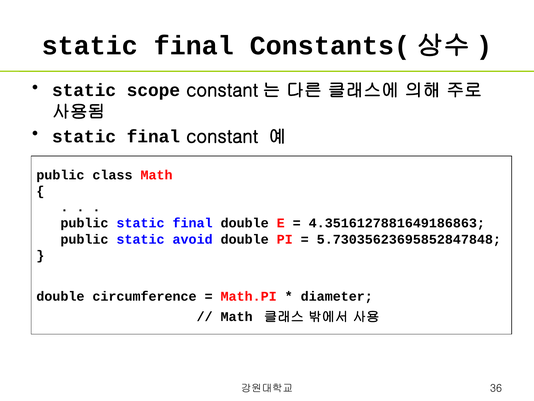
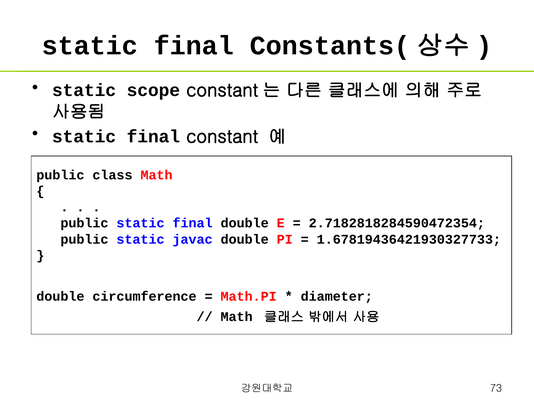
4.3516127881649186863: 4.3516127881649186863 -> 2.7182818284590472354
avoid: avoid -> javac
5.73035623695852847848: 5.73035623695852847848 -> 1.67819436421930327733
36: 36 -> 73
